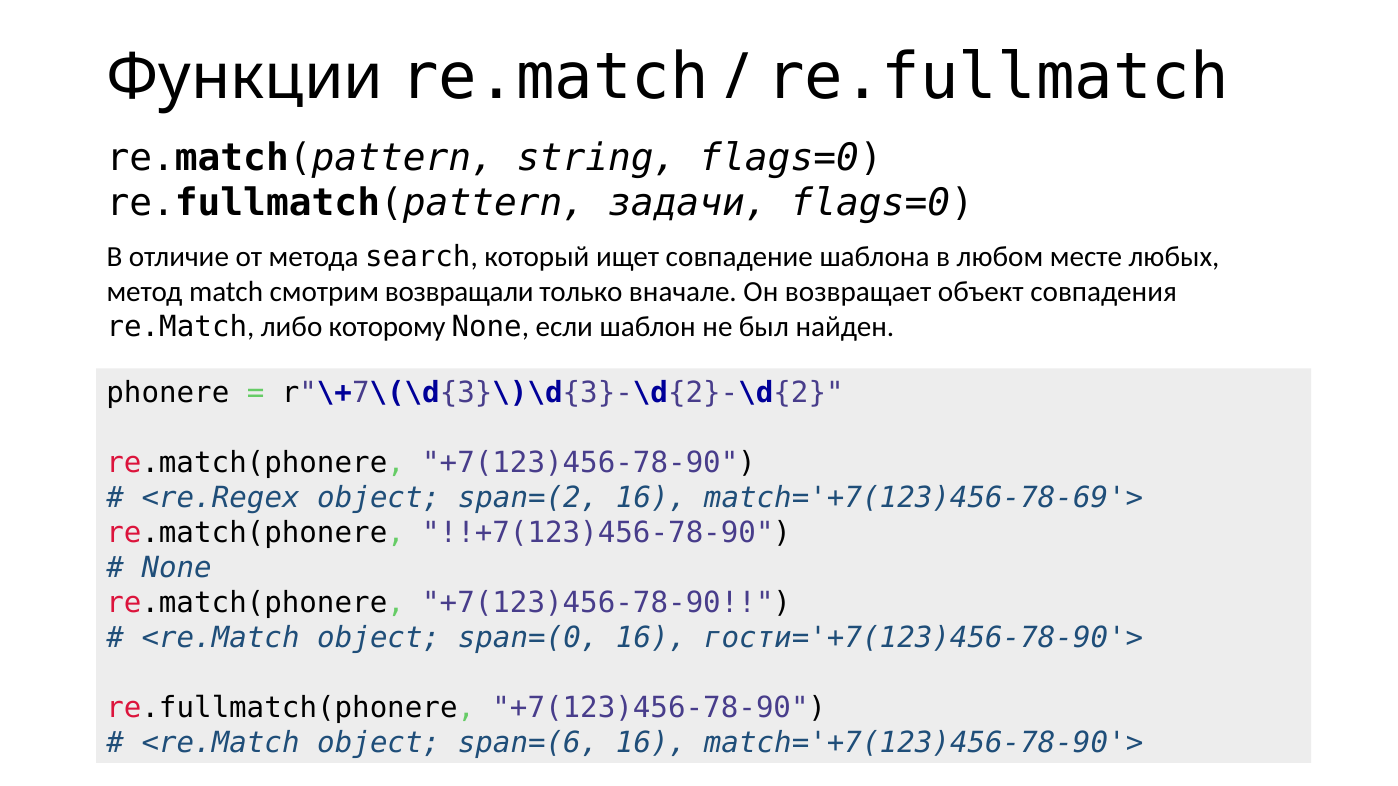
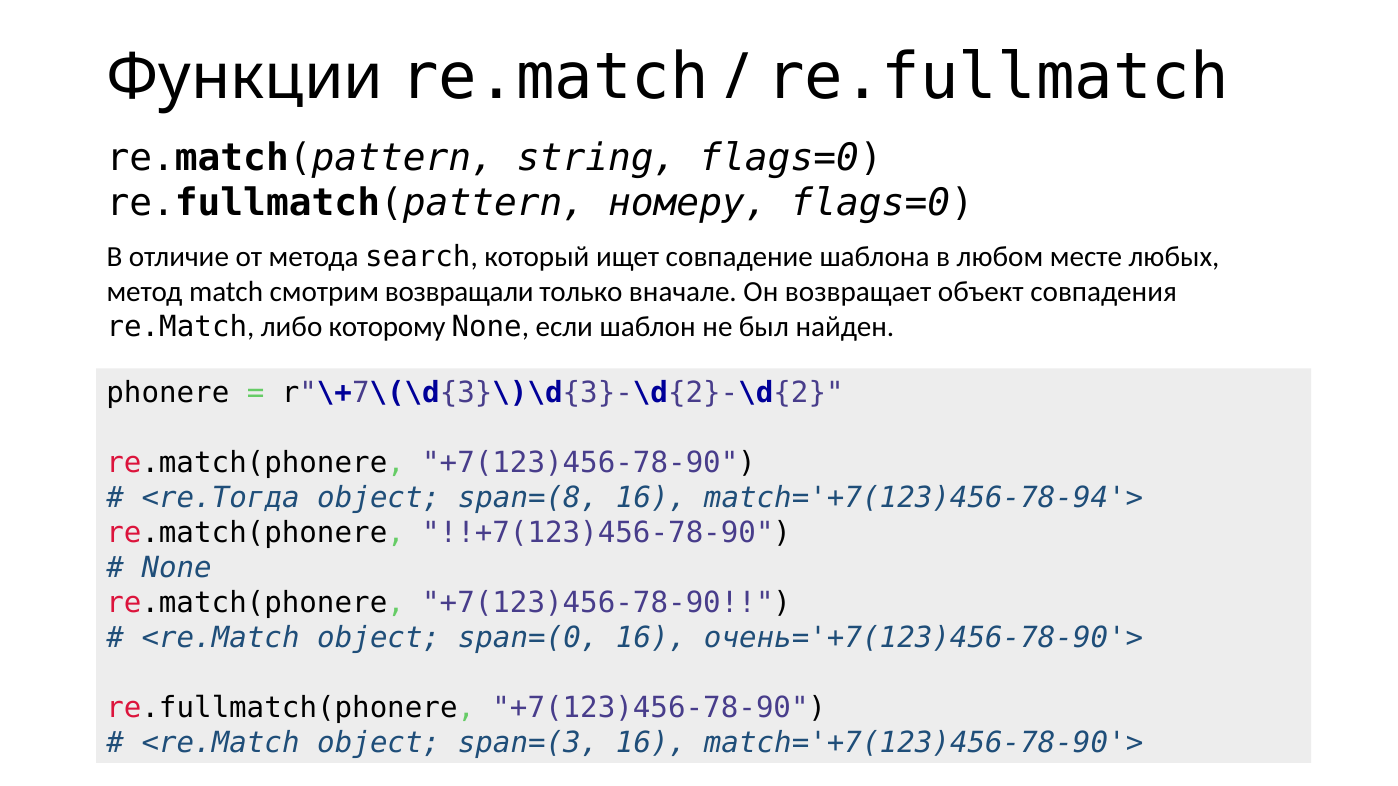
задачи: задачи -> номеру
<re.Regex: <re.Regex -> <re.Тогда
span=(2: span=(2 -> span=(8
match='+7(123)456-78-69'>: match='+7(123)456-78-69'> -> match='+7(123)456-78-94'>
гости='+7(123)456-78-90'>: гости='+7(123)456-78-90'> -> очень='+7(123)456-78-90'>
span=(6: span=(6 -> span=(3
